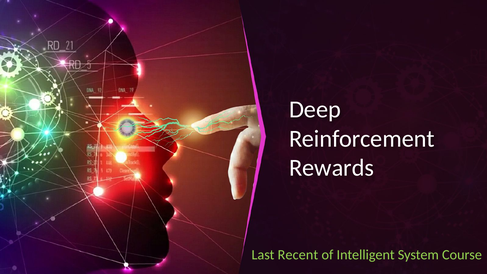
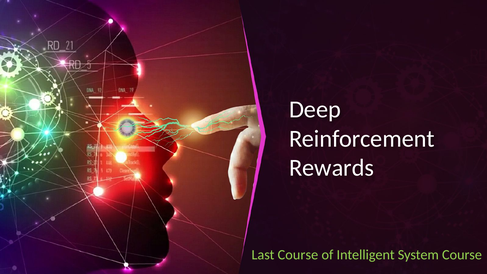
Last Recent: Recent -> Course
